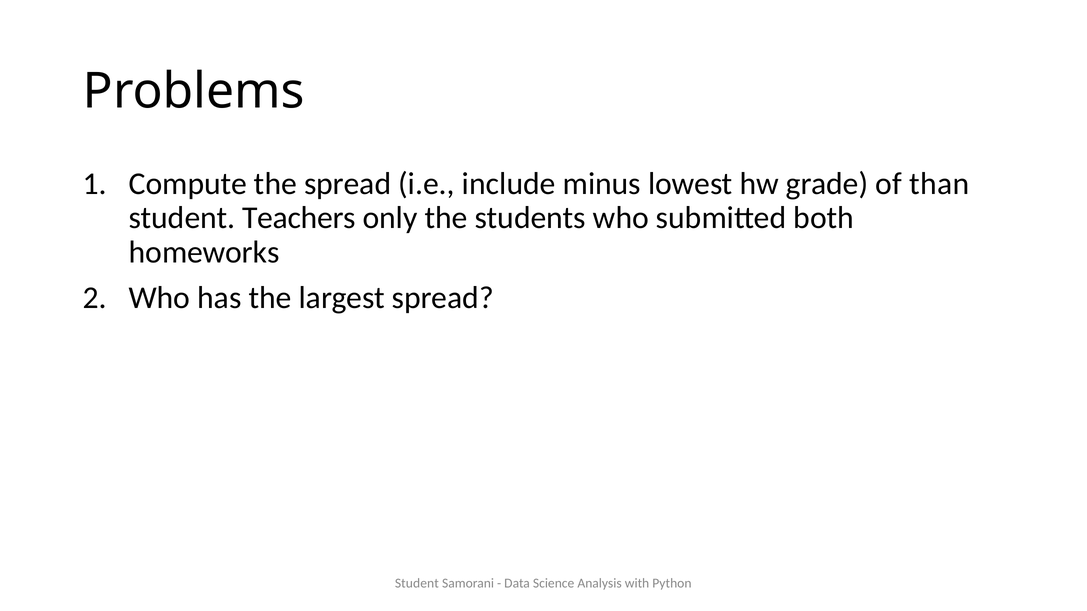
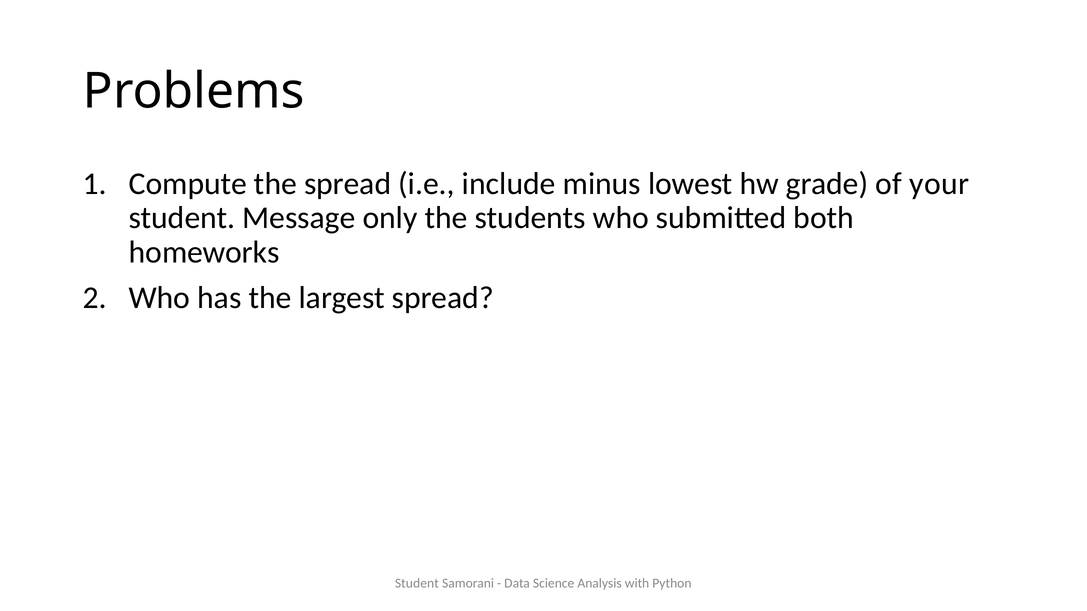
than: than -> your
Teachers: Teachers -> Message
